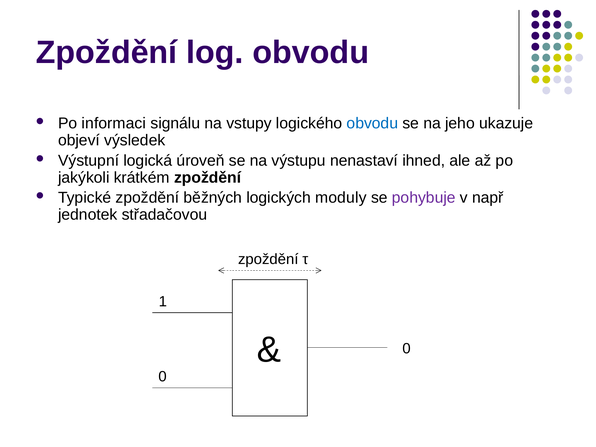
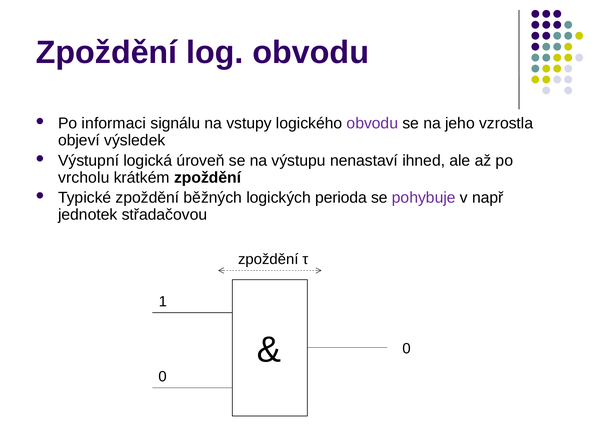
obvodu at (372, 123) colour: blue -> purple
ukazuje: ukazuje -> vzrostla
jakýkoli: jakýkoli -> vrcholu
moduly: moduly -> perioda
